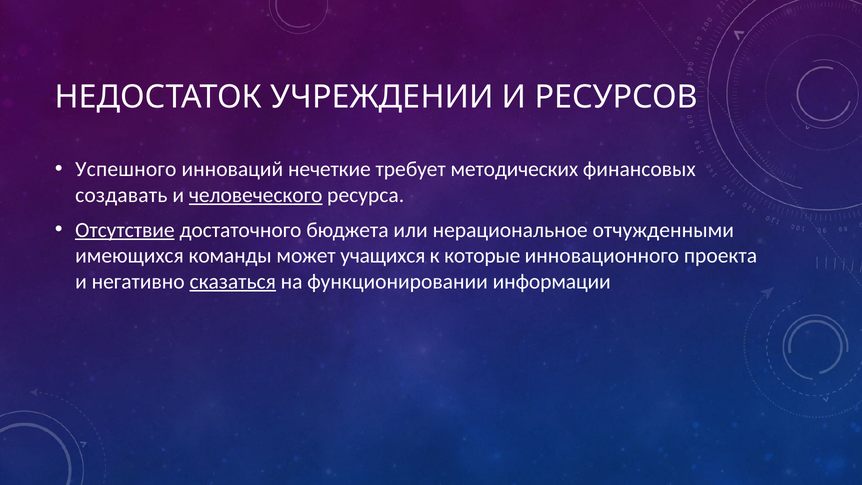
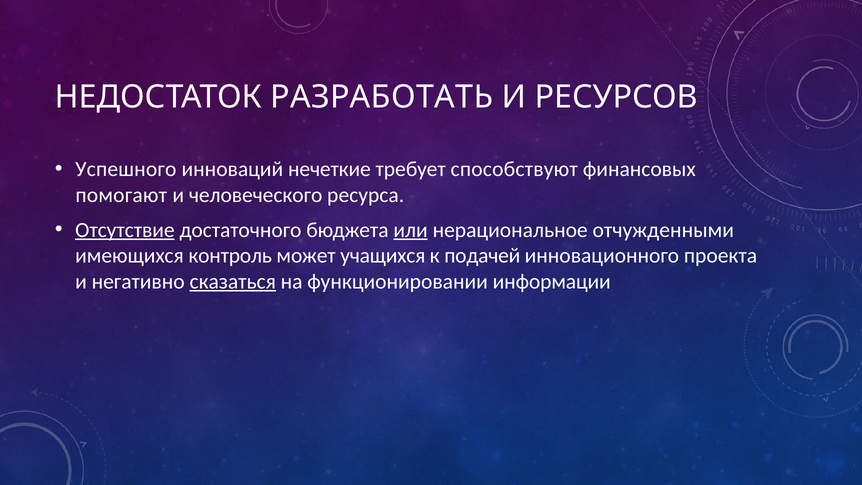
УЧРЕЖДЕНИИ: УЧРЕЖДЕНИИ -> РАЗРАБОТАТЬ
методических: методических -> способствуют
создавать: создавать -> помогают
человеческого underline: present -> none
или underline: none -> present
команды: команды -> контроль
которые: которые -> подачей
